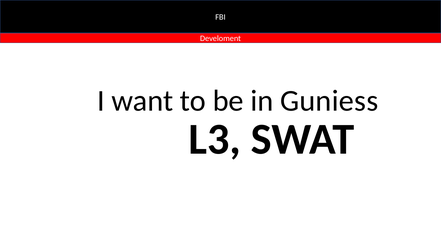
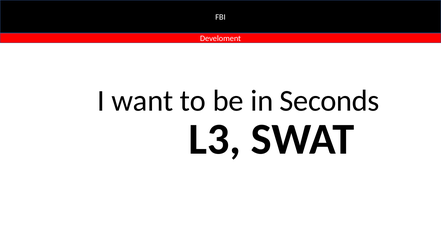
Guniess: Guniess -> Seconds
